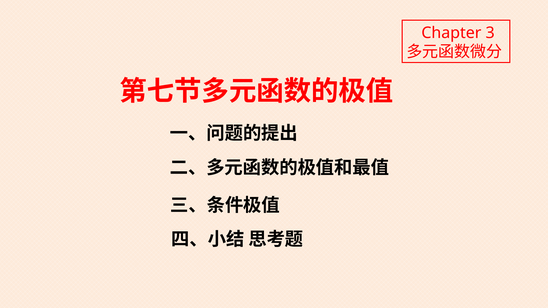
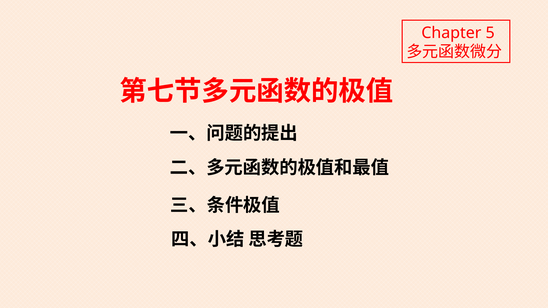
3: 3 -> 5
